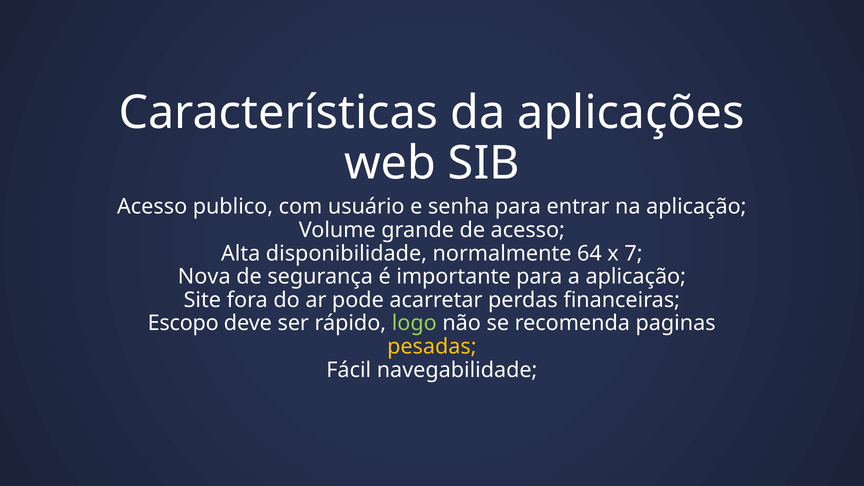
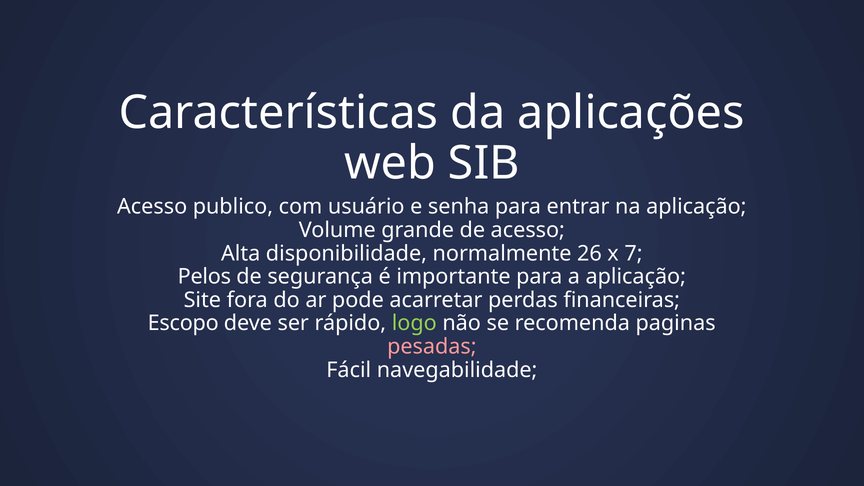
64: 64 -> 26
Nova: Nova -> Pelos
pesadas colour: yellow -> pink
